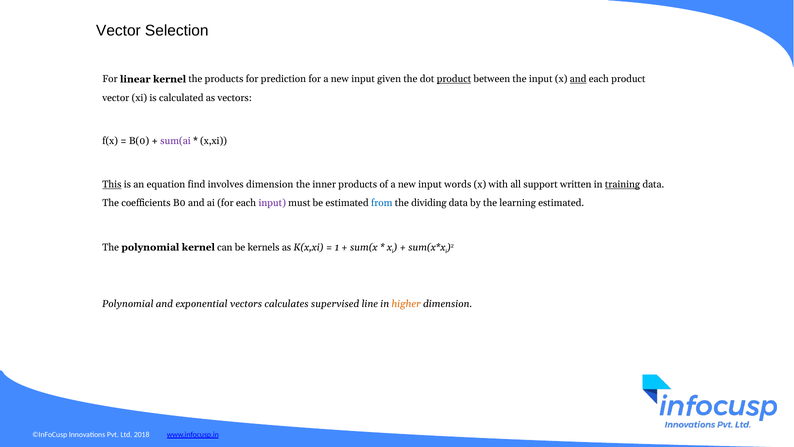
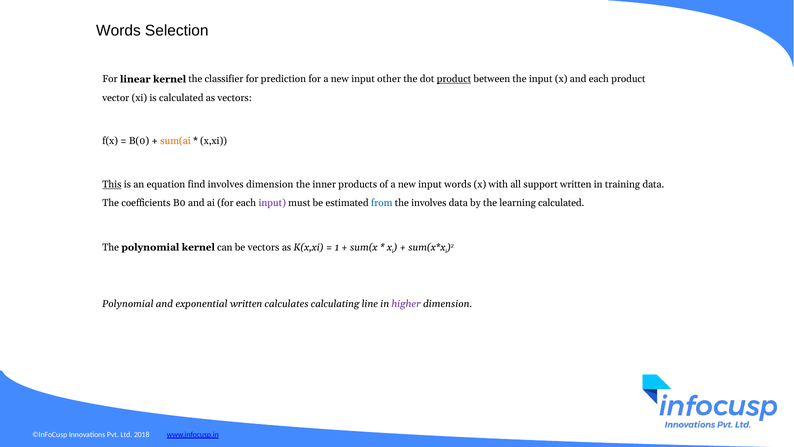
Vector at (118, 31): Vector -> Words
the products: products -> classifier
given: given -> other
and at (578, 79) underline: present -> none
sum(ai colour: purple -> orange
training underline: present -> none
the dividing: dividing -> involves
learning estimated: estimated -> calculated
be kernels: kernels -> vectors
exponential vectors: vectors -> written
supervised: supervised -> calculating
higher colour: orange -> purple
